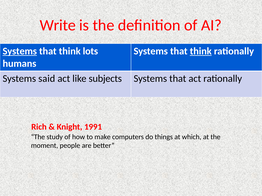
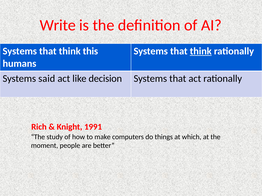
Systems at (20, 51) underline: present -> none
lots: lots -> this
subjects: subjects -> decision
